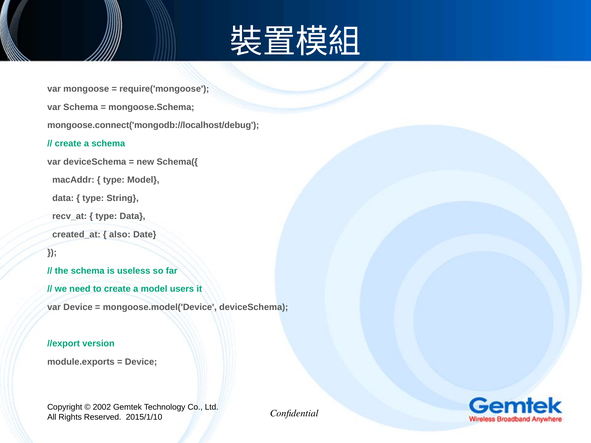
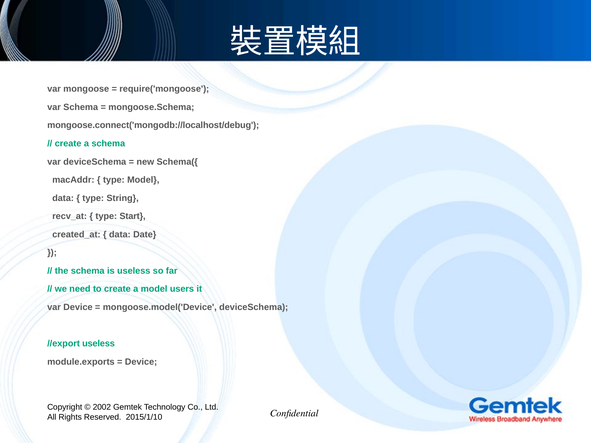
type Data: Data -> Start
also at (120, 235): also -> data
//export version: version -> useless
